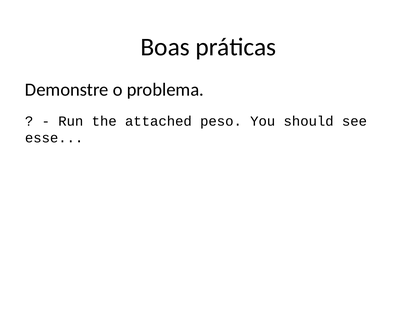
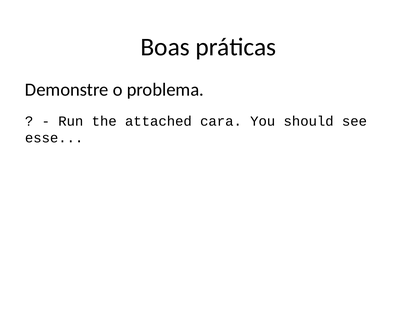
peso: peso -> cara
